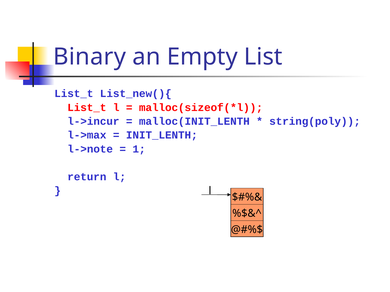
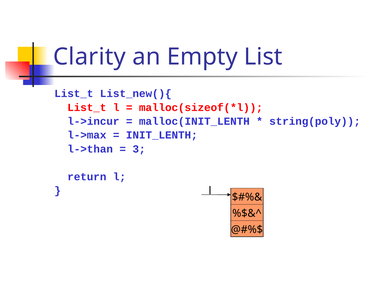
Binary: Binary -> Clarity
l->note: l->note -> l->than
1: 1 -> 3
